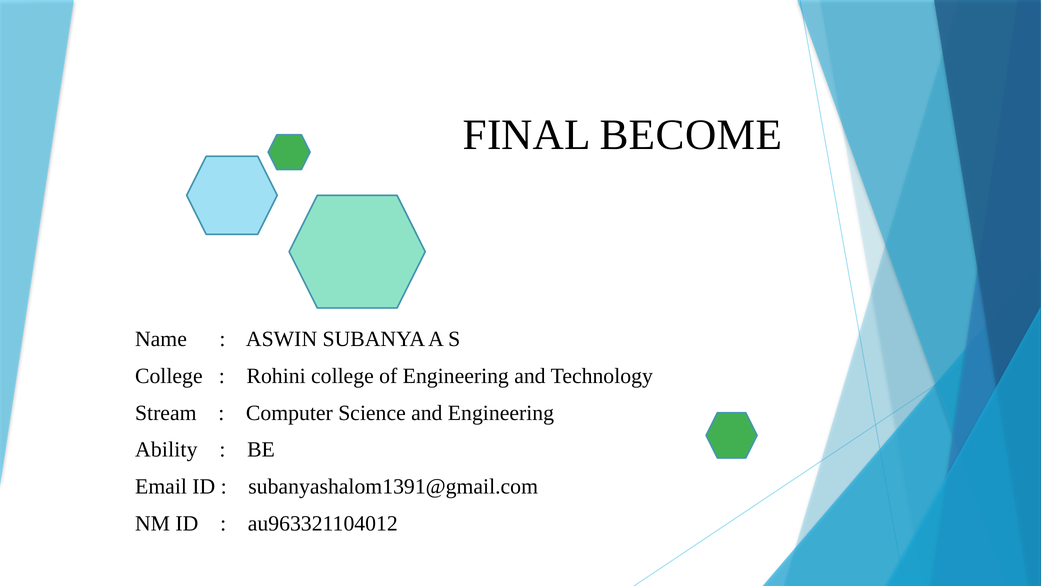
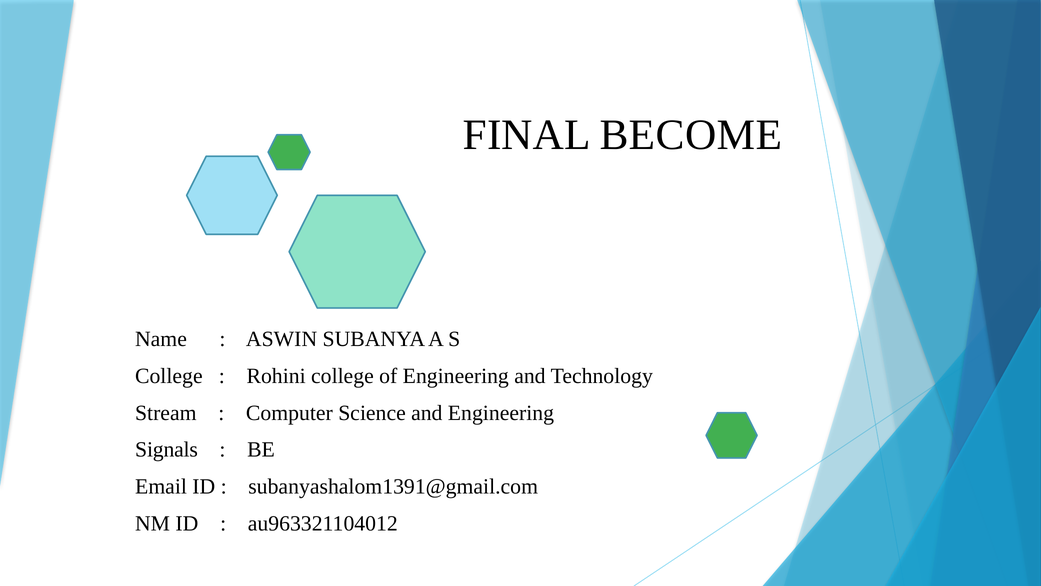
Ability: Ability -> Signals
